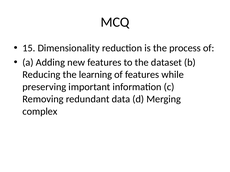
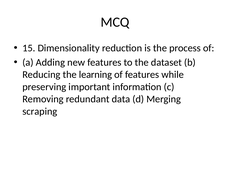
complex: complex -> scraping
